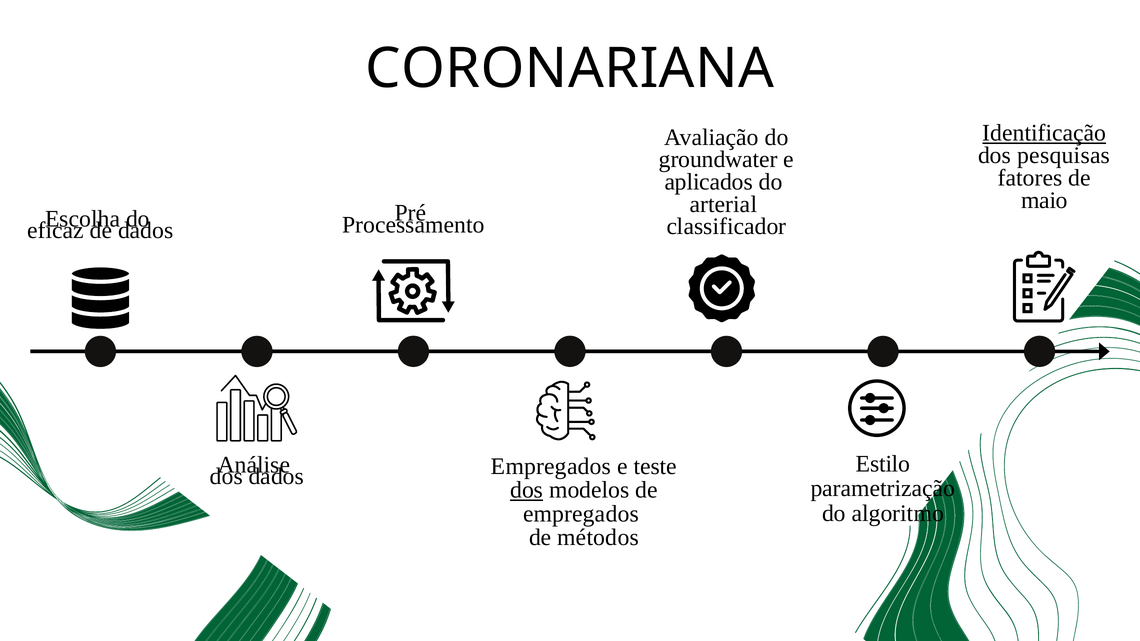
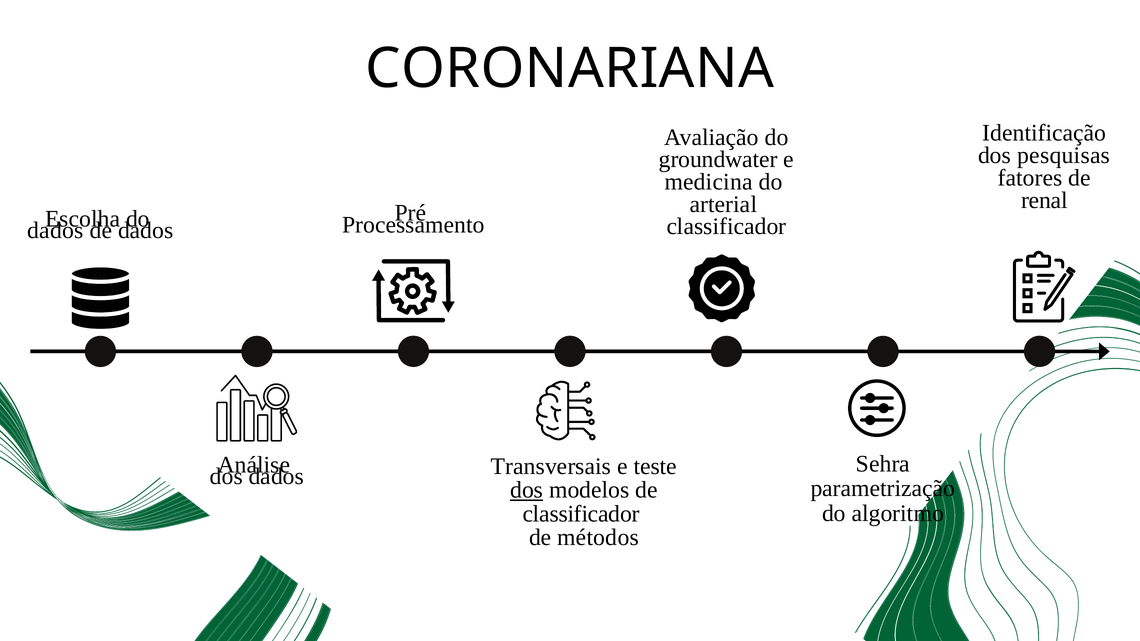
Identificação underline: present -> none
aplicados: aplicados -> medicina
maio: maio -> renal
eficaz at (56, 231): eficaz -> dados
Estilo: Estilo -> Sehra
Empregados at (551, 467): Empregados -> Transversais
empregados at (581, 514): empregados -> classificador
